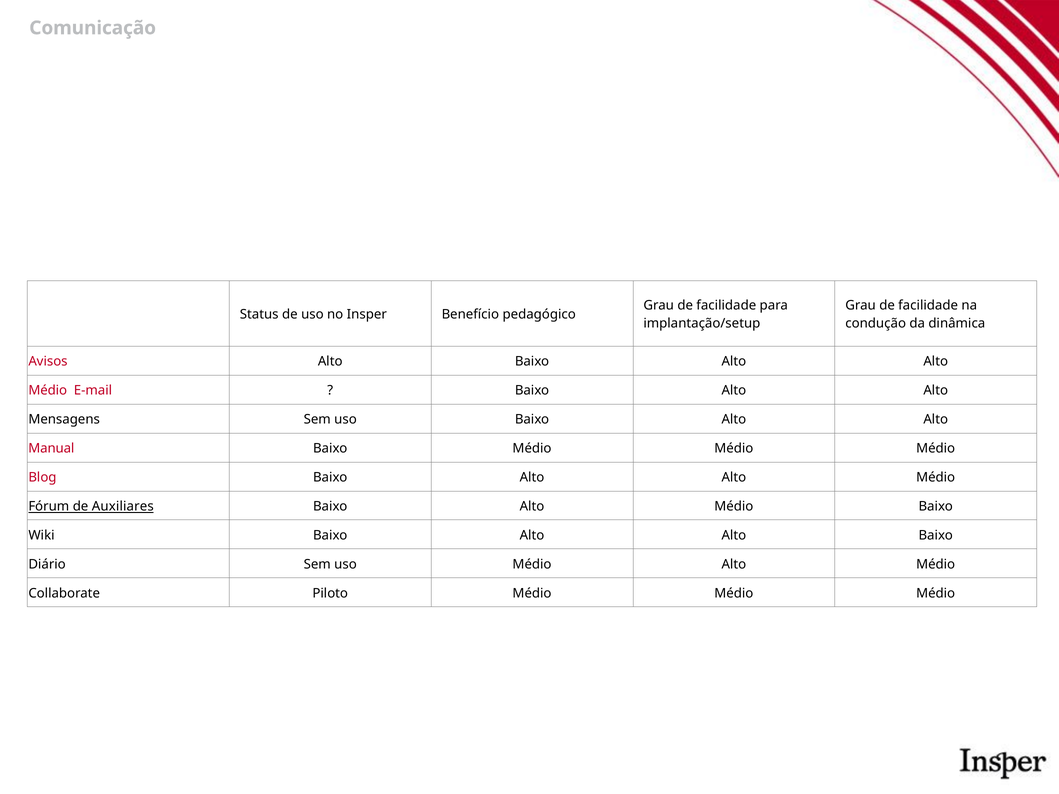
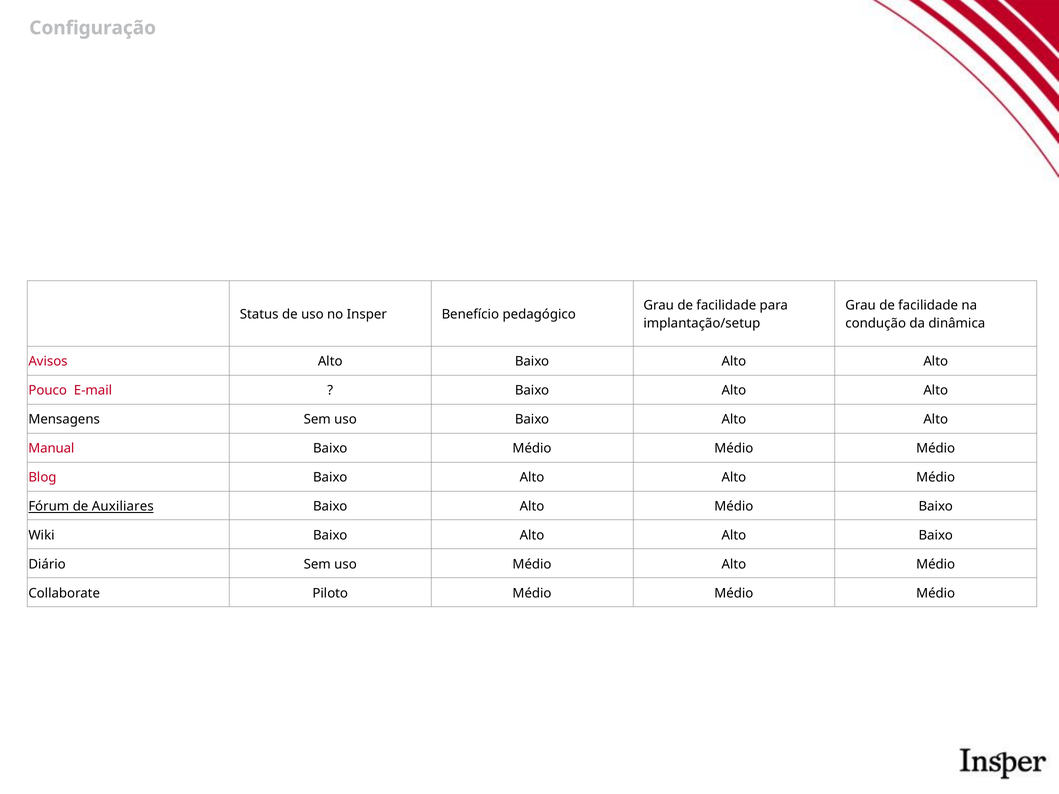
Comunicação: Comunicação -> Configuração
Médio at (48, 391): Médio -> Pouco
